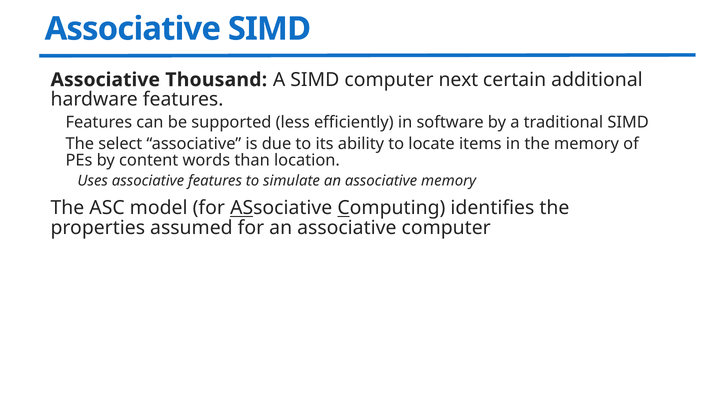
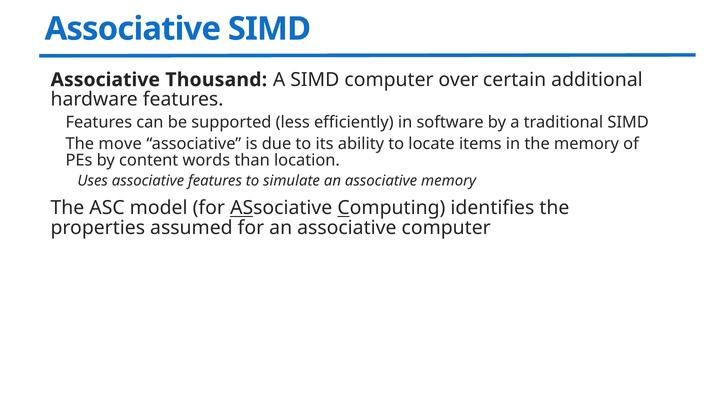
next: next -> over
select: select -> move
